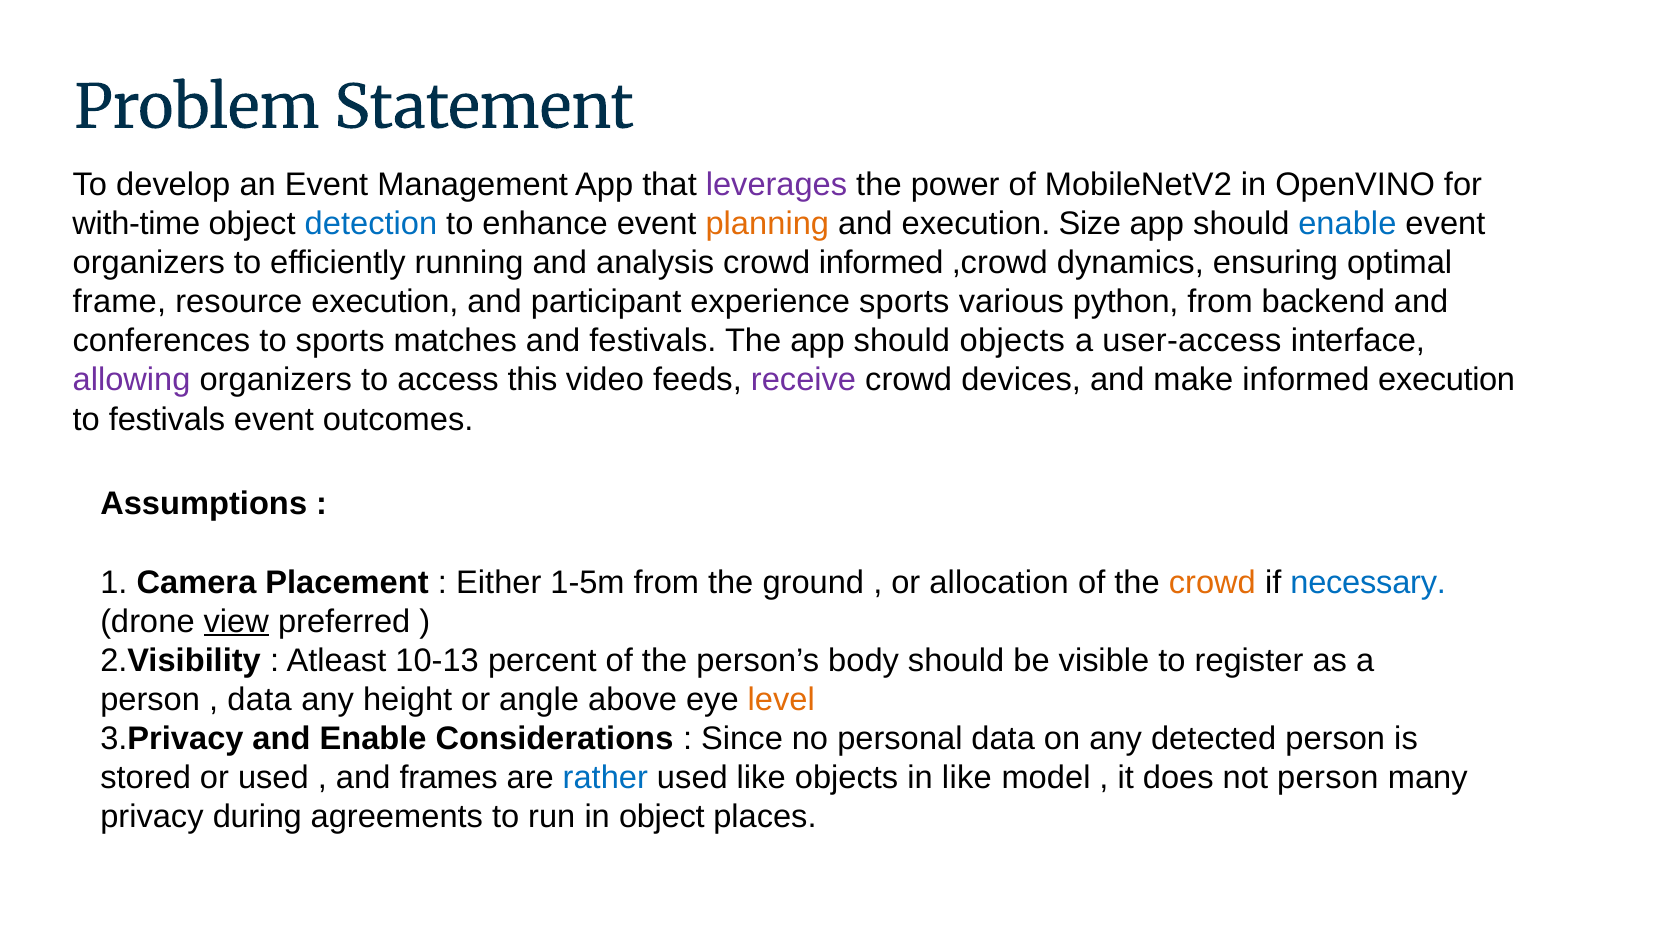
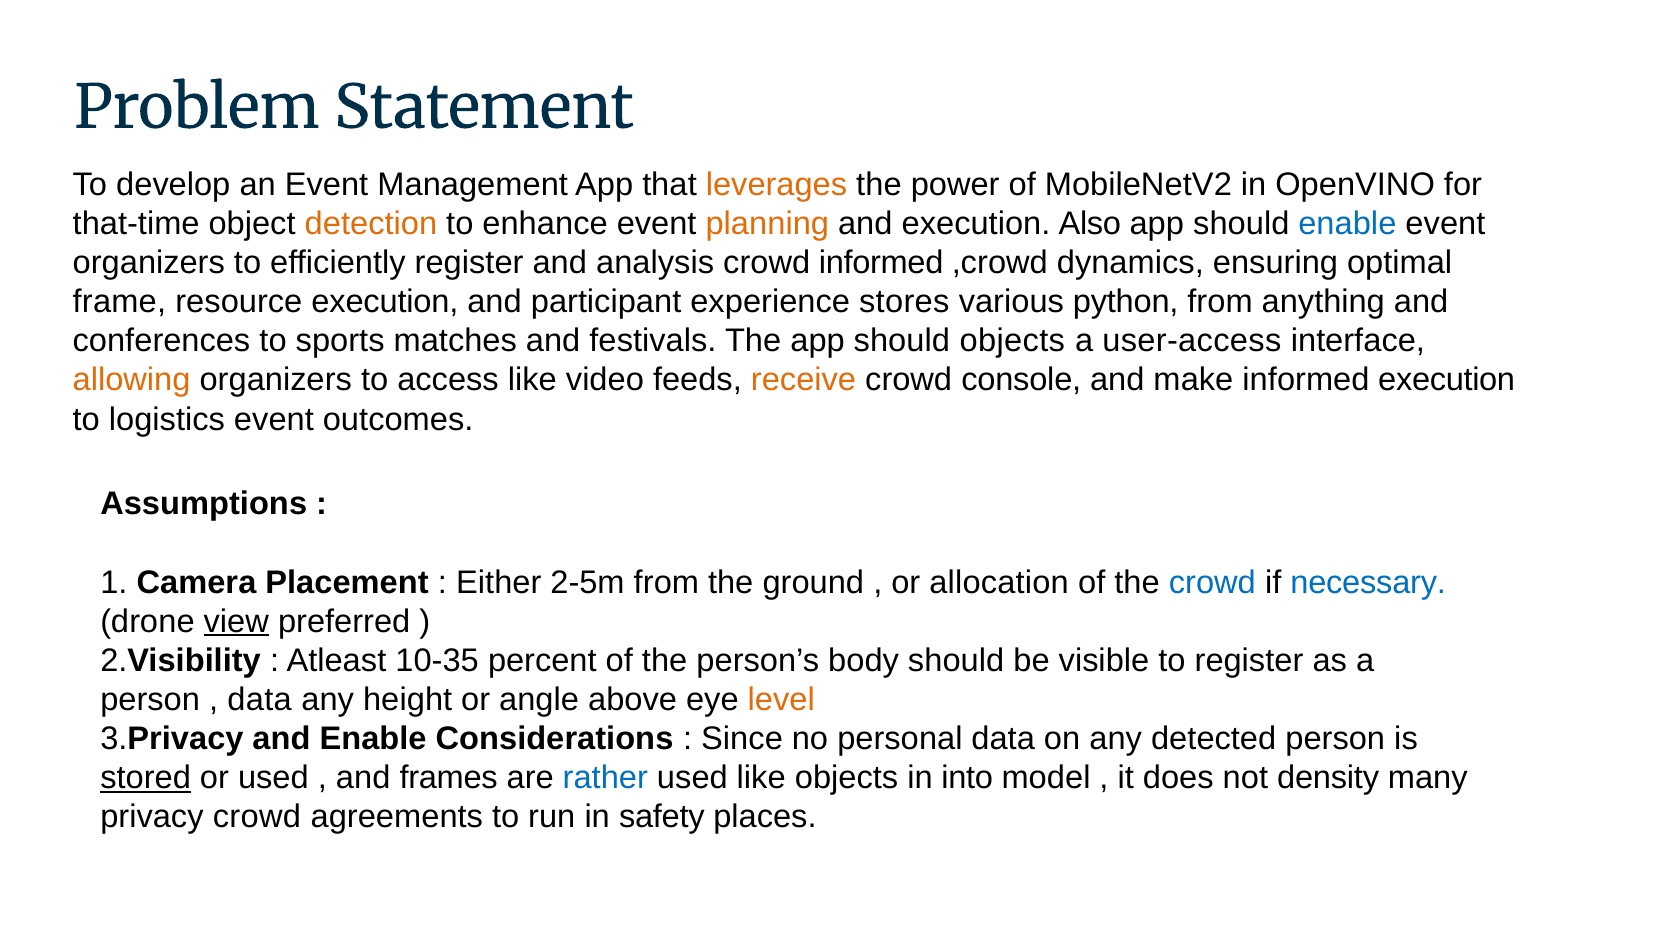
leverages colour: purple -> orange
with-time: with-time -> that-time
detection colour: blue -> orange
Size: Size -> Also
efficiently running: running -> register
experience sports: sports -> stores
backend: backend -> anything
allowing colour: purple -> orange
access this: this -> like
receive colour: purple -> orange
devices: devices -> console
to festivals: festivals -> logistics
1-5m: 1-5m -> 2-5m
crowd at (1212, 582) colour: orange -> blue
10-13: 10-13 -> 10-35
stored underline: none -> present
in like: like -> into
not person: person -> density
privacy during: during -> crowd
in object: object -> safety
